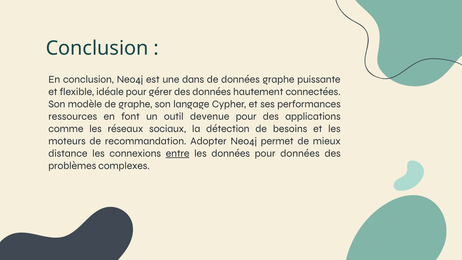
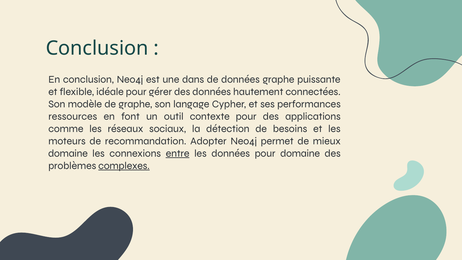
devenue: devenue -> contexte
distance at (68, 153): distance -> domaine
pour données: données -> domaine
complexes underline: none -> present
